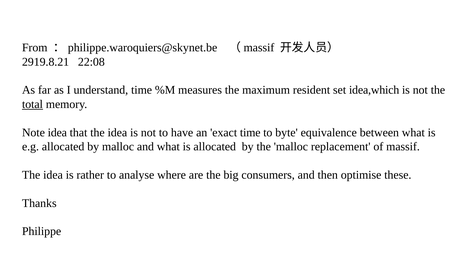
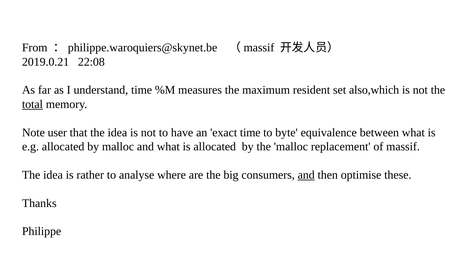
2919.8.21: 2919.8.21 -> 2019.0.21
idea,which: idea,which -> also,which
Note idea: idea -> user
and at (306, 175) underline: none -> present
